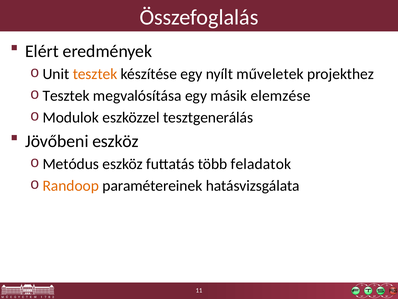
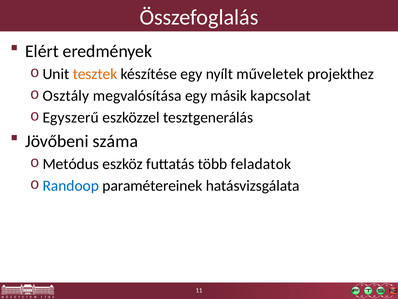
Tesztek at (66, 96): Tesztek -> Osztály
elemzése: elemzése -> kapcsolat
Modulok: Modulok -> Egyszerű
Jövőbeni eszköz: eszköz -> száma
Randoop colour: orange -> blue
